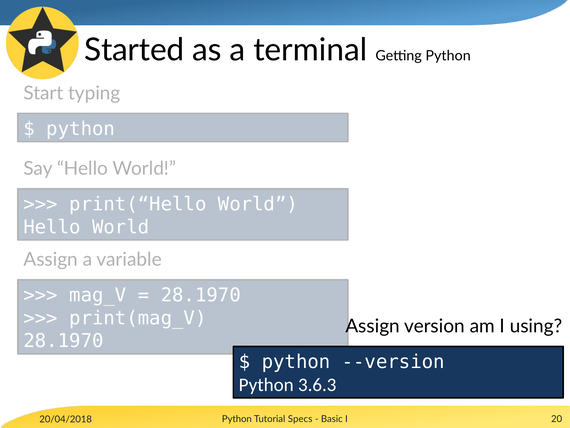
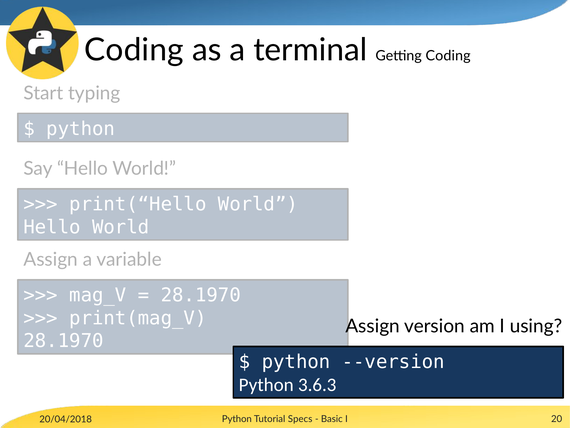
Started at (134, 50): Started -> Coding
Getting Python: Python -> Coding
